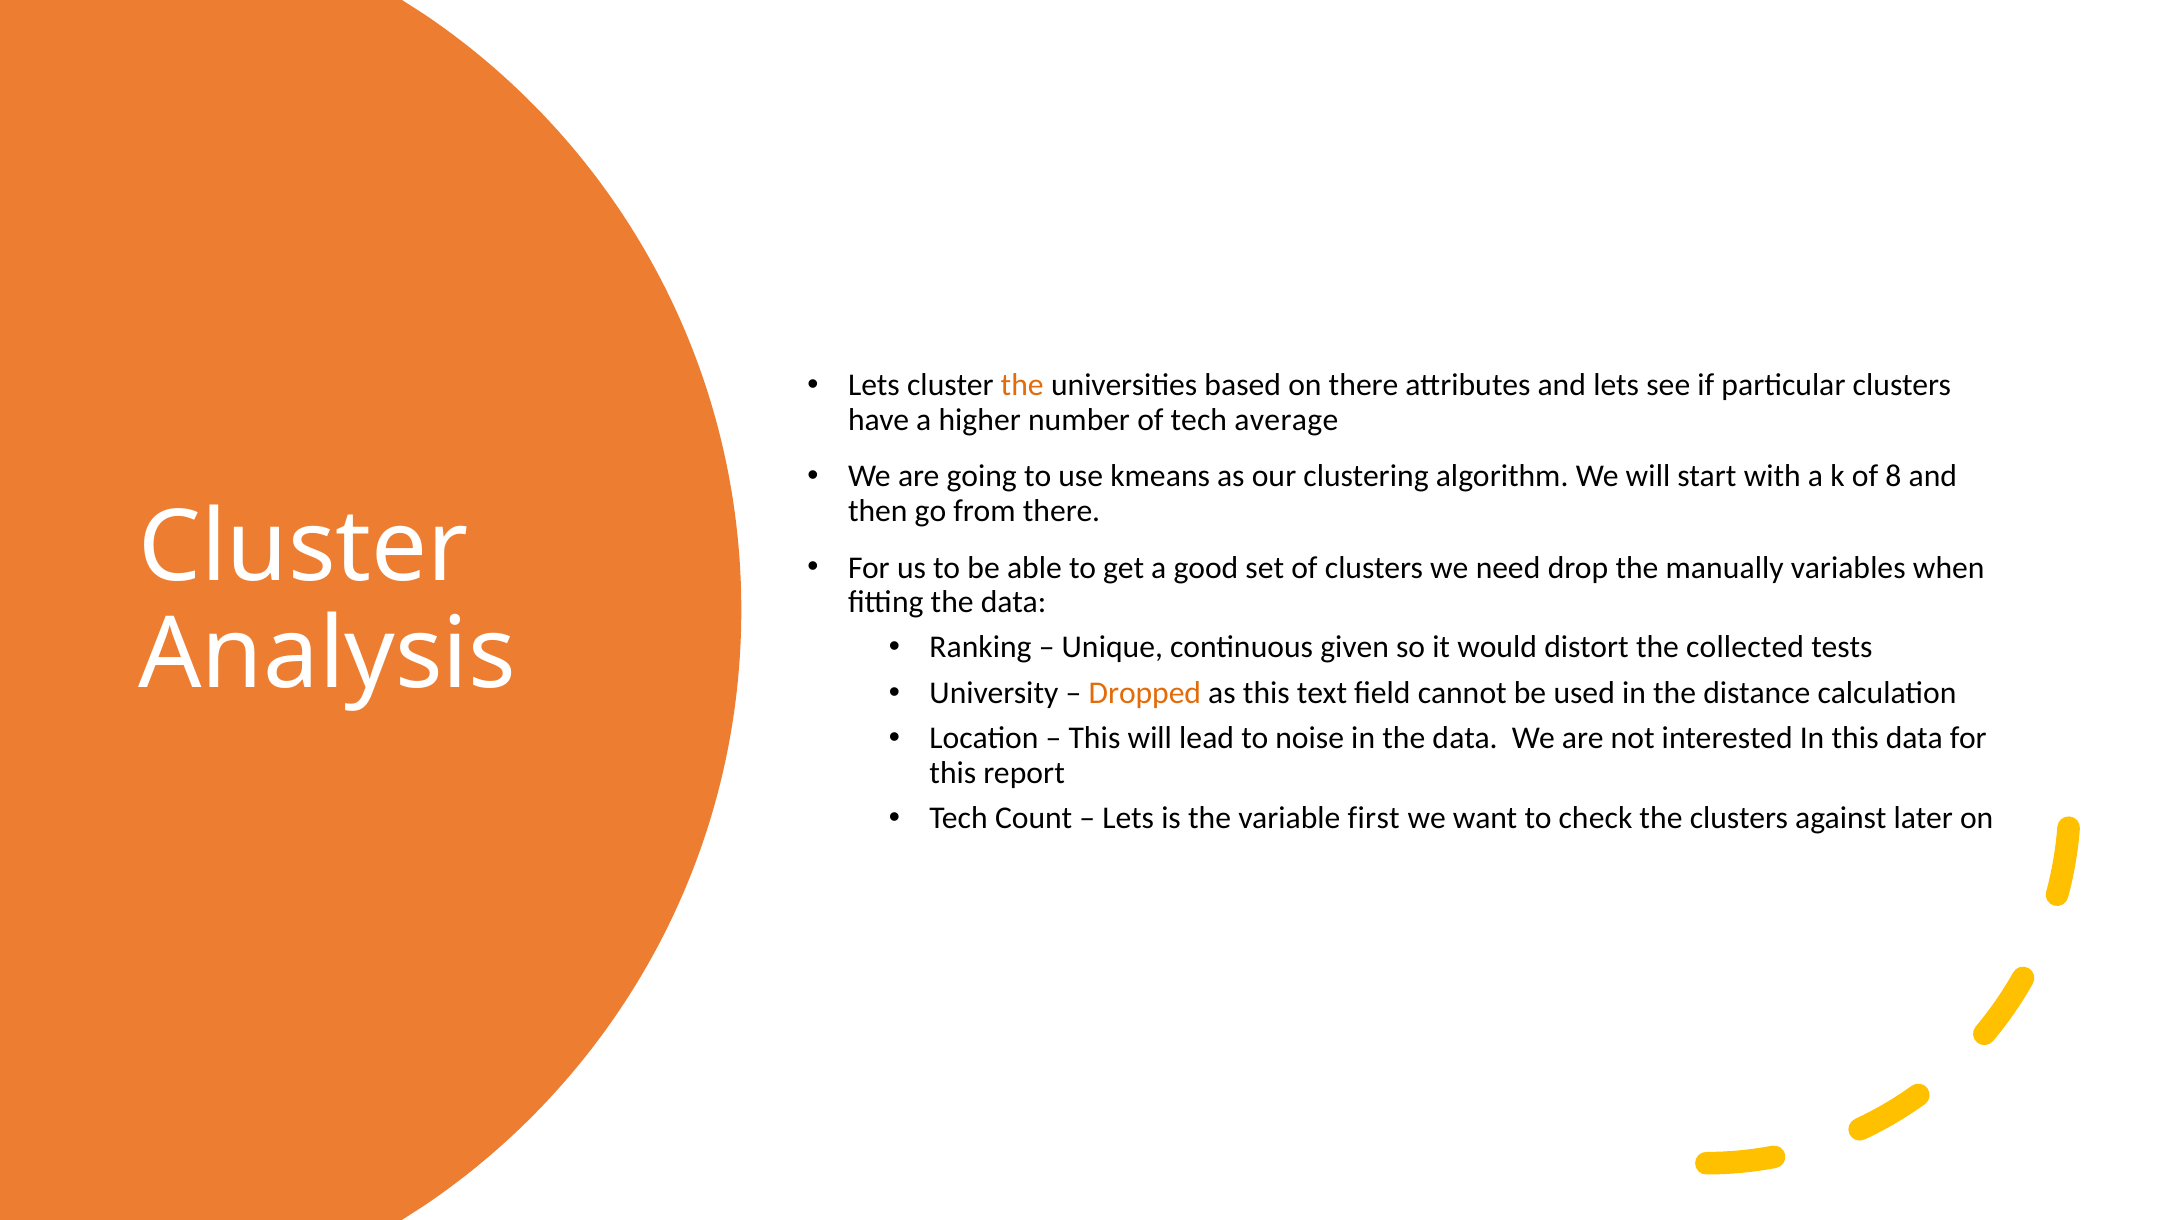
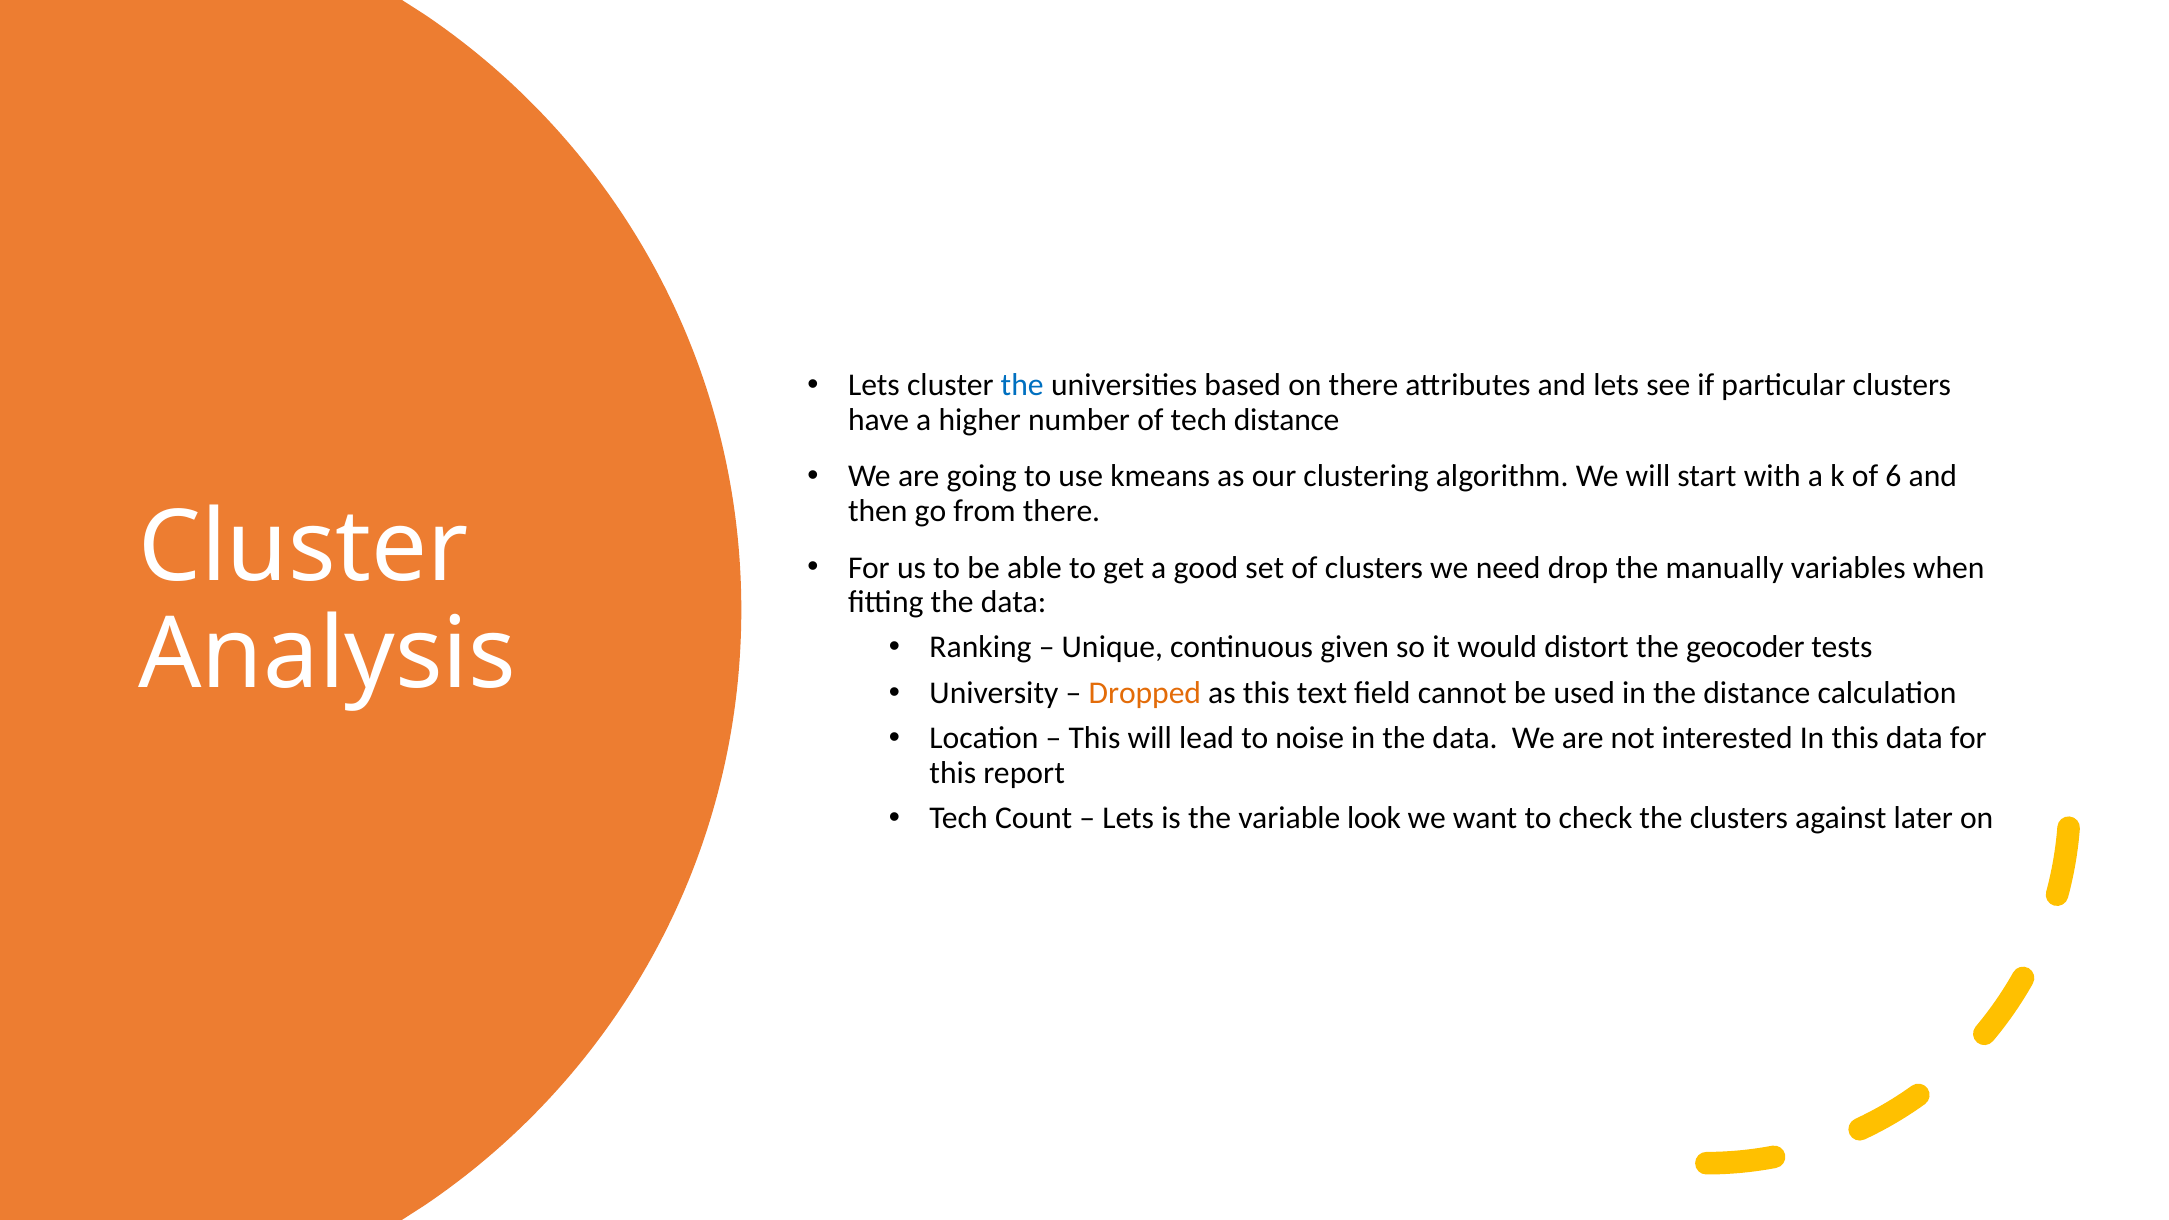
the at (1022, 385) colour: orange -> blue
tech average: average -> distance
8: 8 -> 6
collected: collected -> geocoder
first: first -> look
